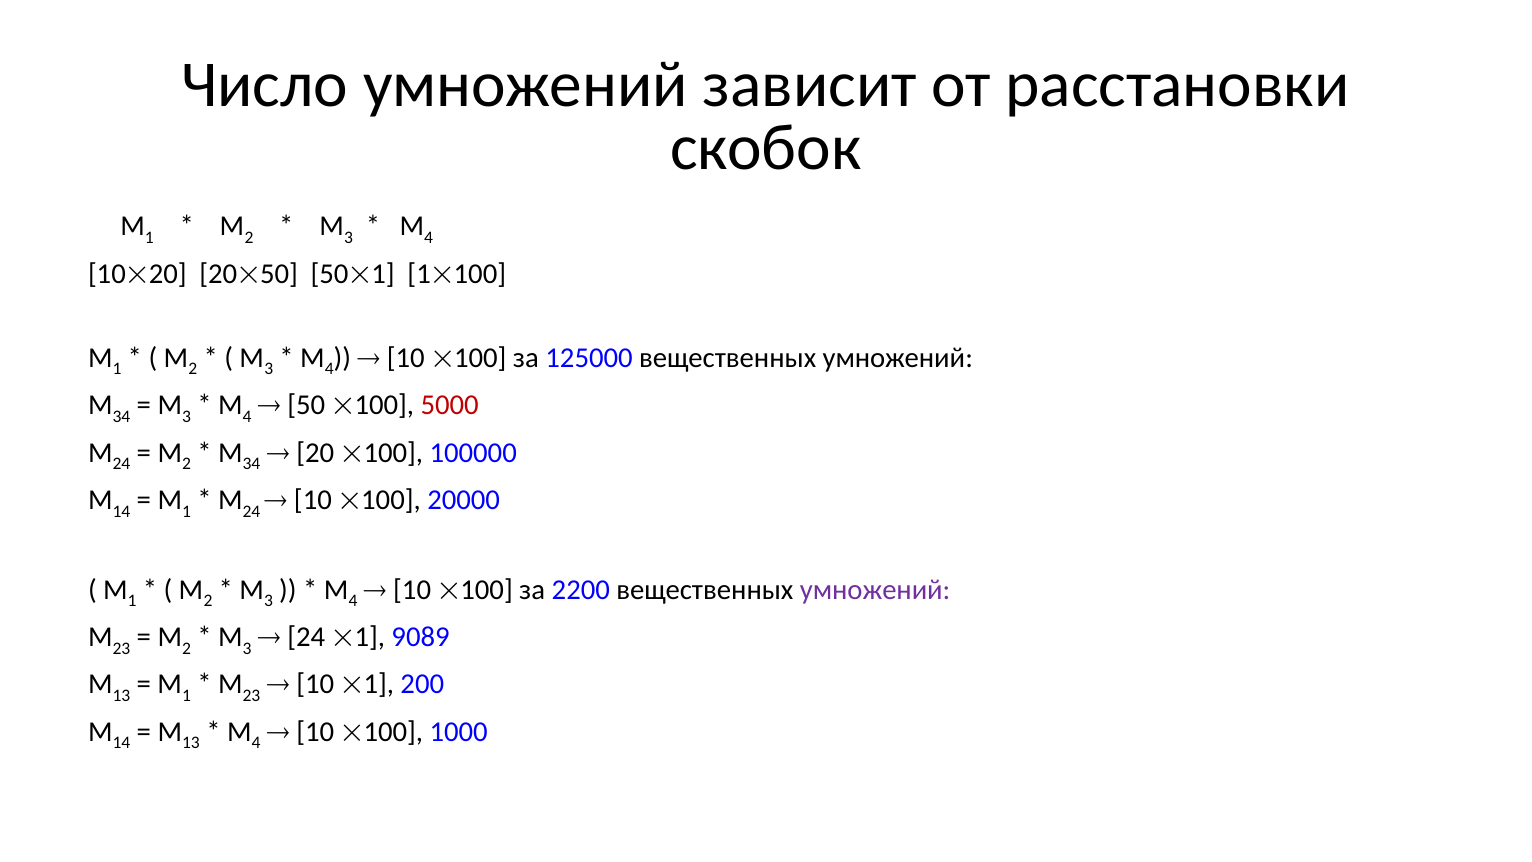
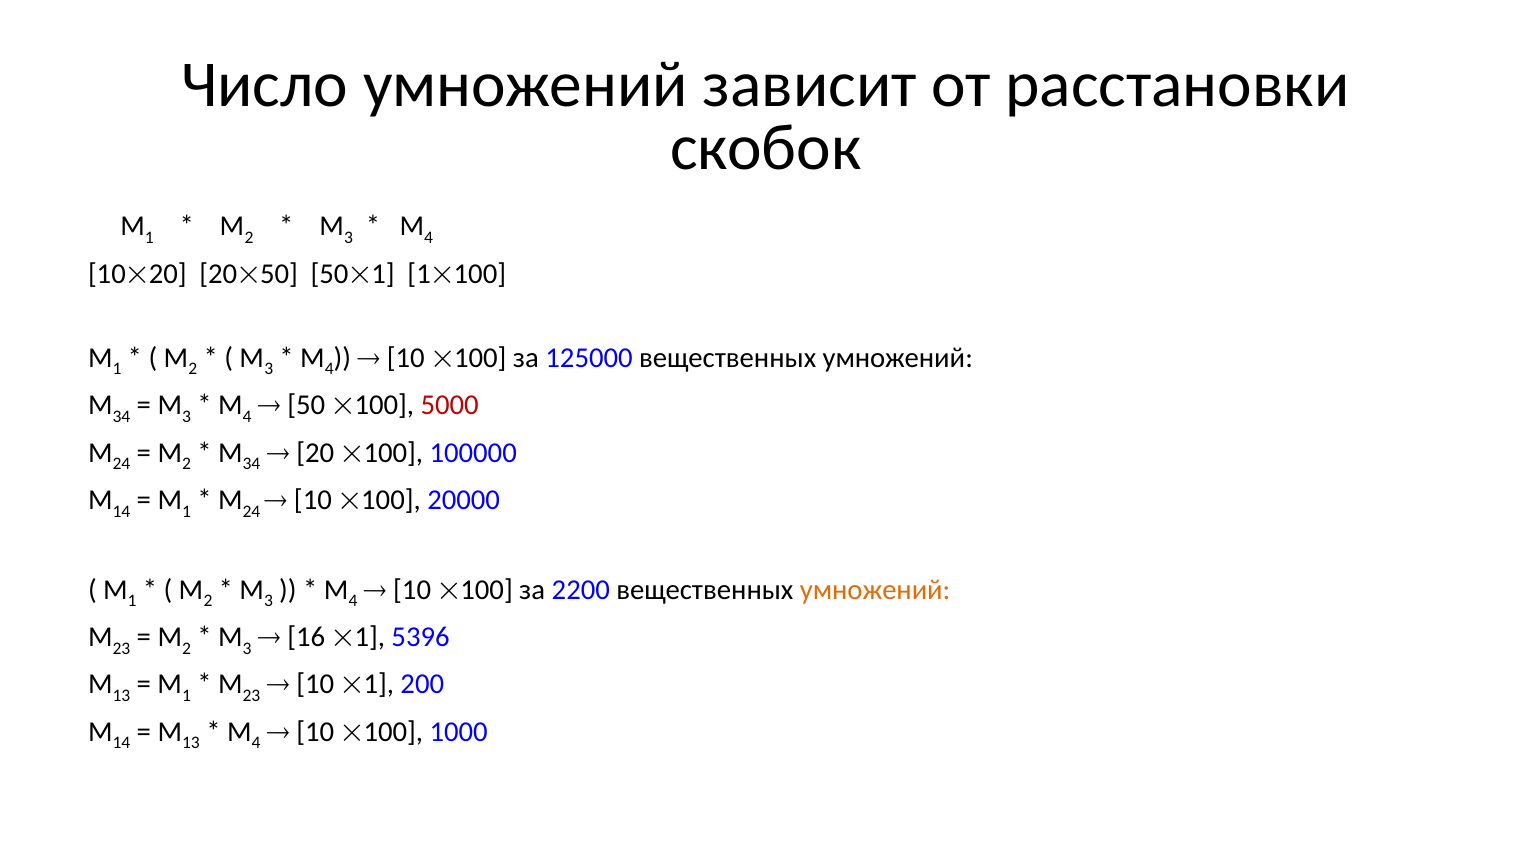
умножений at (875, 589) colour: purple -> orange
24 at (306, 637): 24 -> 16
9089: 9089 -> 5396
